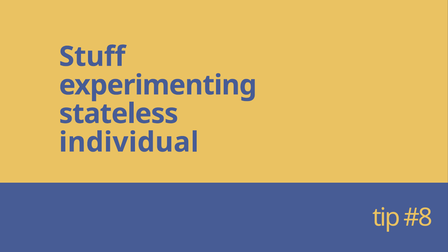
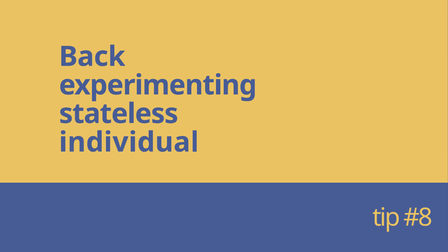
Stuff: Stuff -> Back
